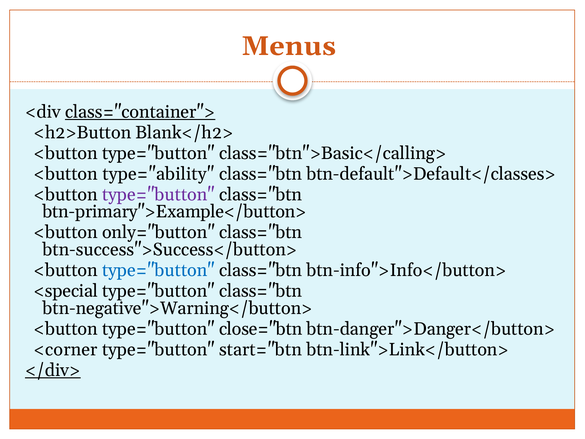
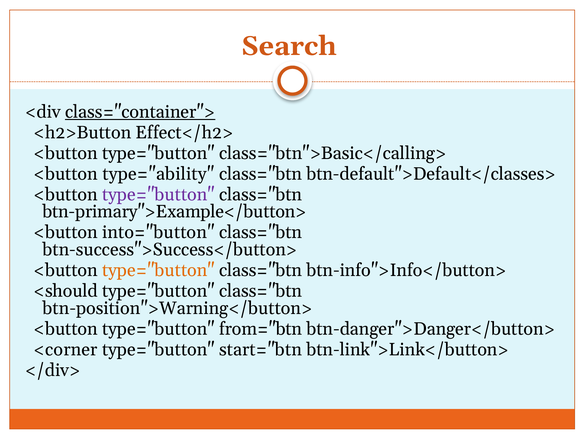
Menus: Menus -> Search
Blank</h2>: Blank</h2> -> Effect</h2>
only="button: only="button -> into="button
type="button at (158, 270) colour: blue -> orange
<special: <special -> <should
btn-negative">Warning</button>: btn-negative">Warning</button> -> btn-position">Warning</button>
close="btn: close="btn -> from="btn
</div> underline: present -> none
